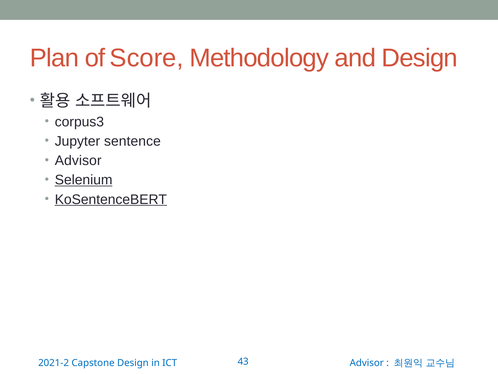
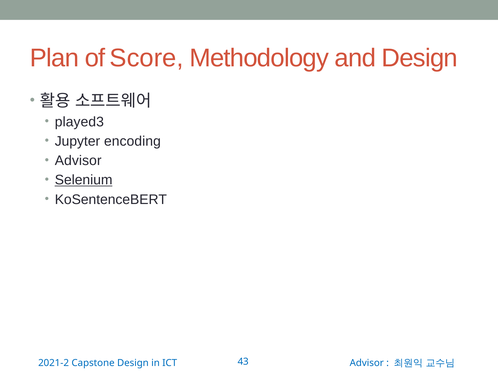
corpus3: corpus3 -> played3
sentence: sentence -> encoding
KoSentenceBERT underline: present -> none
